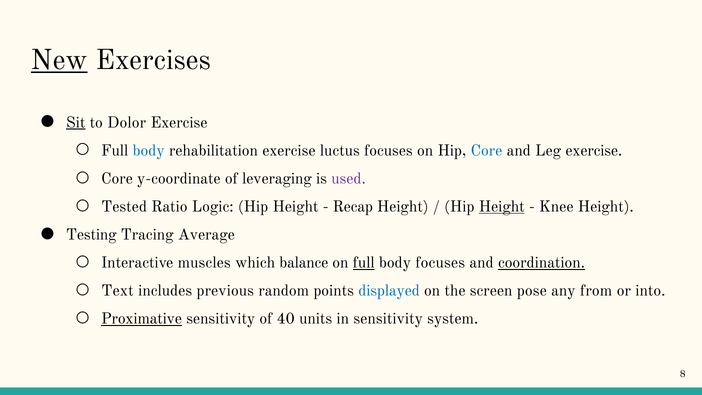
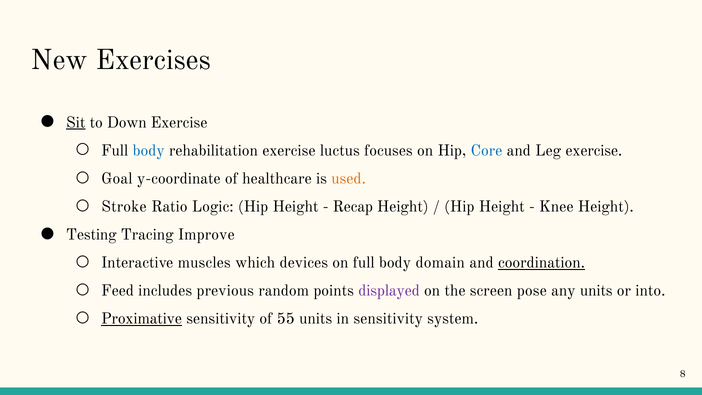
New underline: present -> none
Dolor: Dolor -> Down
Core at (117, 178): Core -> Goal
leveraging: leveraging -> healthcare
used colour: purple -> orange
Tested: Tested -> Stroke
Height at (502, 207) underline: present -> none
Average: Average -> Improve
balance: balance -> devices
full at (364, 263) underline: present -> none
body focuses: focuses -> domain
Text: Text -> Feed
displayed colour: blue -> purple
any from: from -> units
40: 40 -> 55
